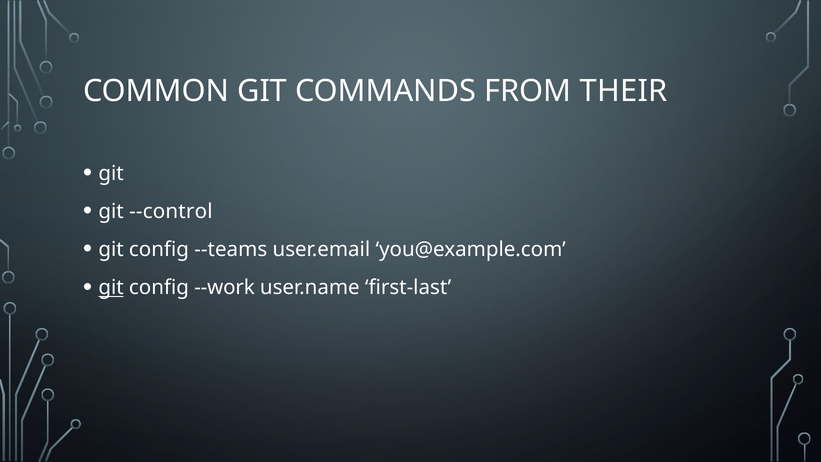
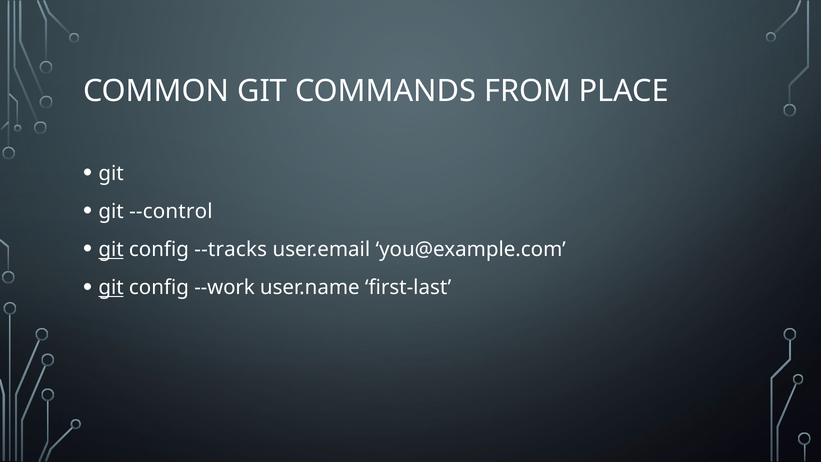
THEIR: THEIR -> PLACE
git at (111, 249) underline: none -> present
--teams: --teams -> --tracks
